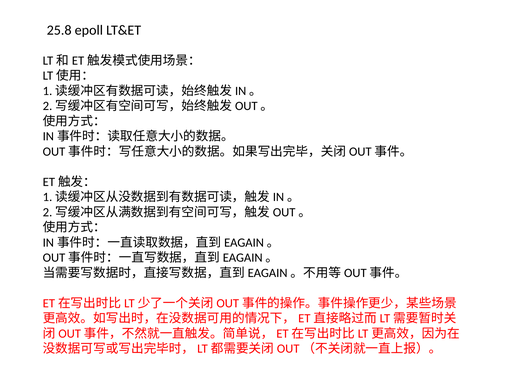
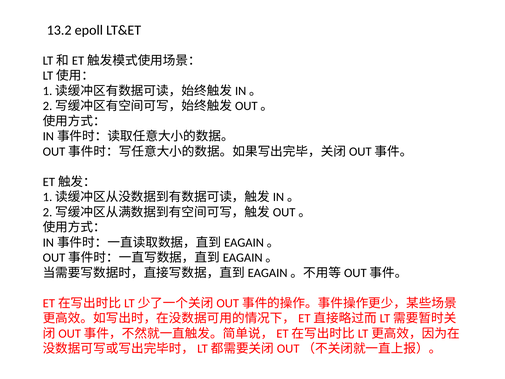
25.8: 25.8 -> 13.2
